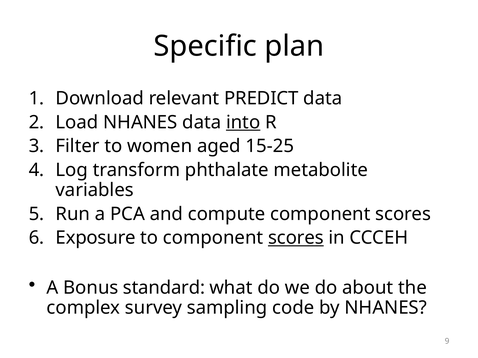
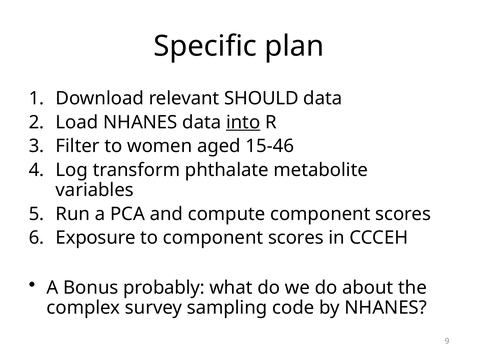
PREDICT: PREDICT -> SHOULD
15-25: 15-25 -> 15-46
scores at (296, 238) underline: present -> none
standard: standard -> probably
